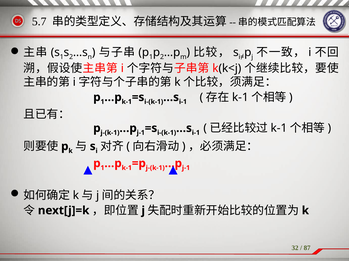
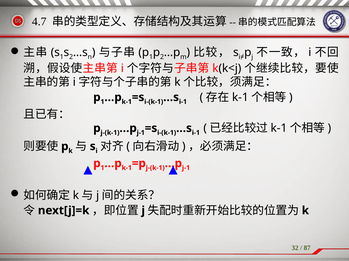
5.7: 5.7 -> 4.7
